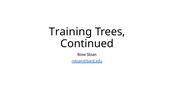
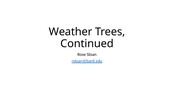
Training: Training -> Weather
